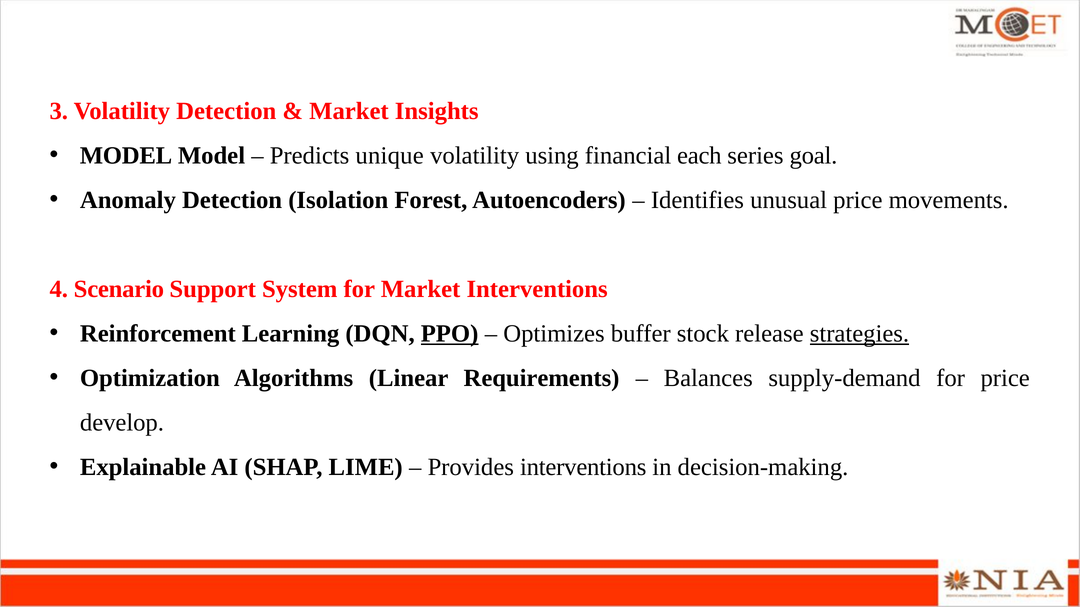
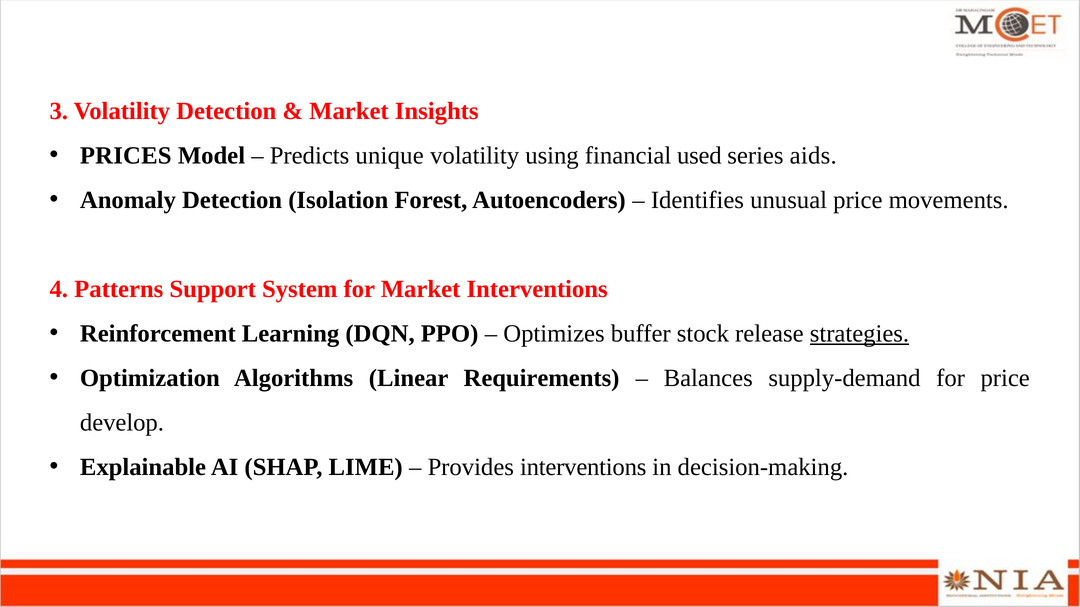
MODEL at (126, 156): MODEL -> PRICES
each: each -> used
goal: goal -> aids
Scenario: Scenario -> Patterns
PPO underline: present -> none
